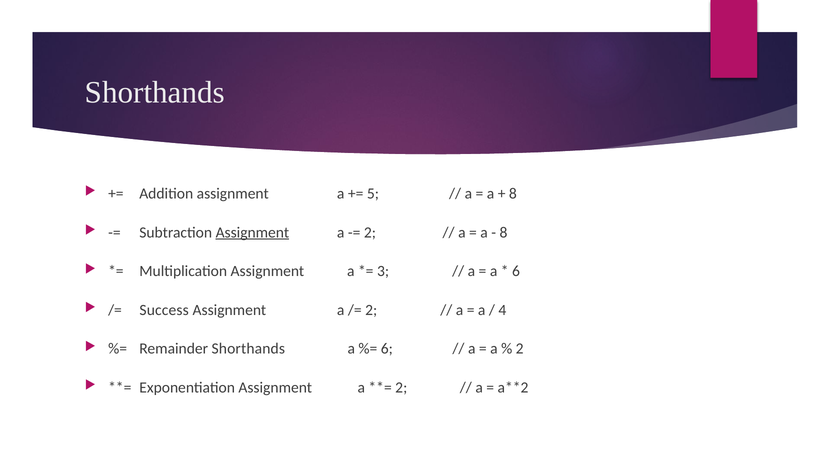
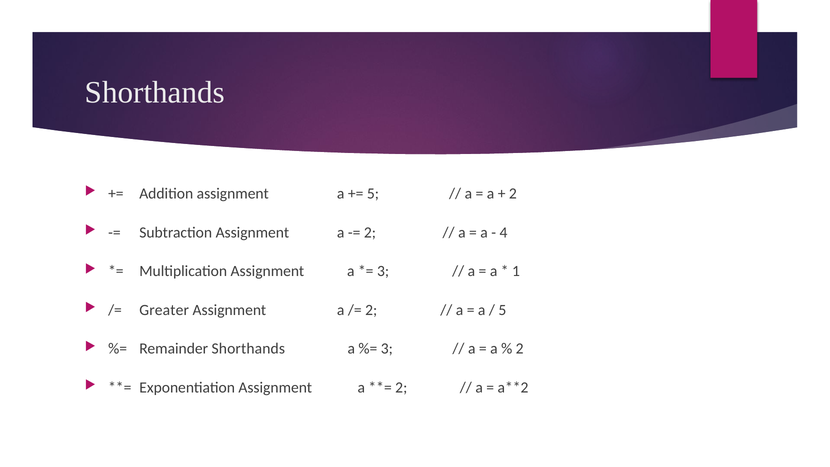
8 at (513, 194): 8 -> 2
Assignment at (252, 232) underline: present -> none
8 at (503, 232): 8 -> 4
6 at (516, 271): 6 -> 1
Success: Success -> Greater
4 at (502, 310): 4 -> 5
6 at (387, 349): 6 -> 3
